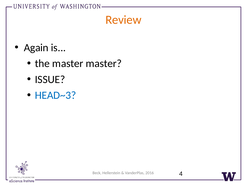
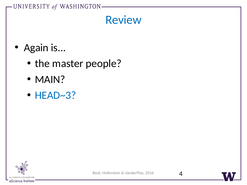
Review colour: orange -> blue
master master: master -> people
ISSUE: ISSUE -> MAIN
